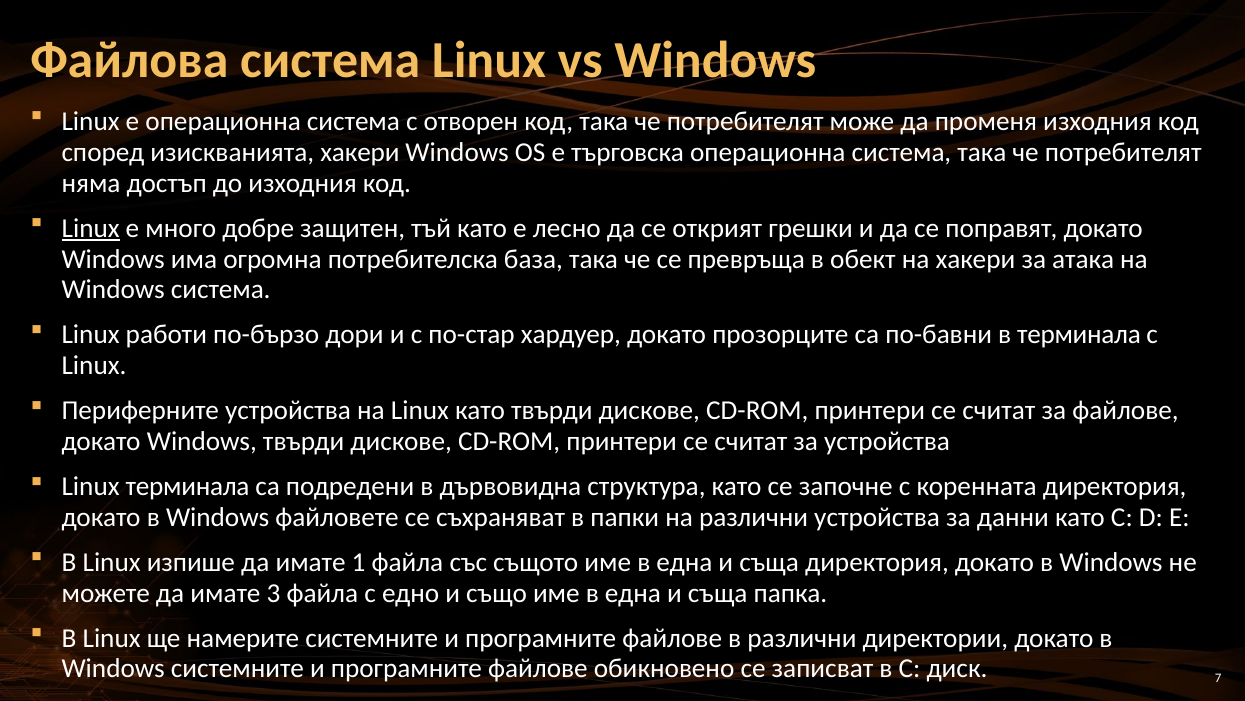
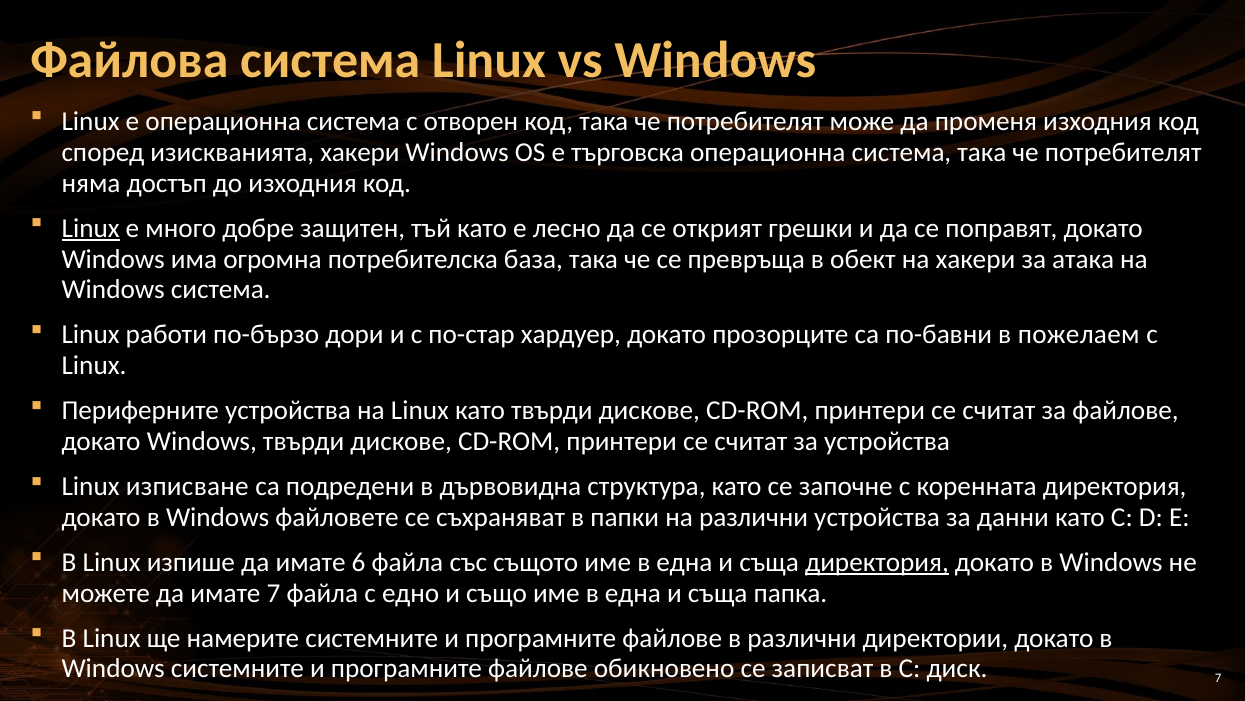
в терминала: терминала -> пожелаем
Linux терминала: терминала -> изписване
1: 1 -> 6
директория at (877, 562) underline: none -> present
имате 3: 3 -> 7
